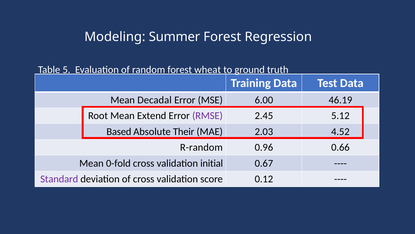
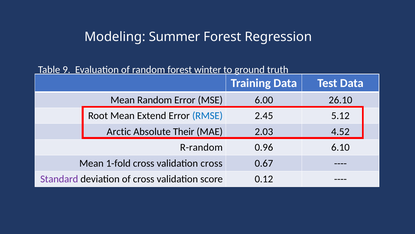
5: 5 -> 9
wheat: wheat -> winter
Mean Decadal: Decadal -> Random
46.19: 46.19 -> 26.10
RMSE colour: purple -> blue
Based: Based -> Arctic
0.66: 0.66 -> 6.10
0-fold: 0-fold -> 1-fold
validation initial: initial -> cross
